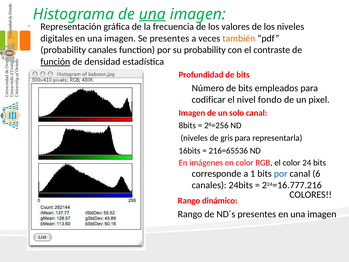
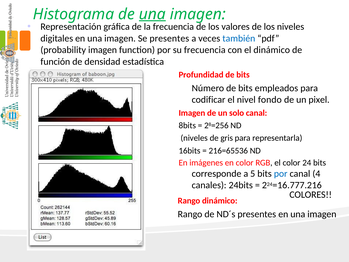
también colour: orange -> blue
probability canales: canales -> imagen
su probability: probability -> frecuencia
el contraste: contraste -> dinámico
función underline: present -> none
1: 1 -> 5
6: 6 -> 4
